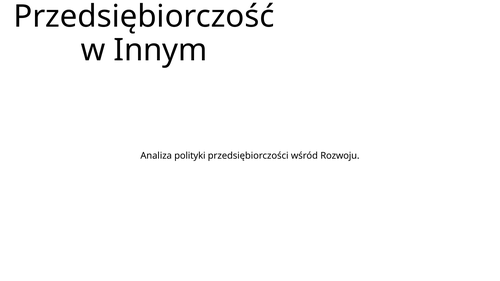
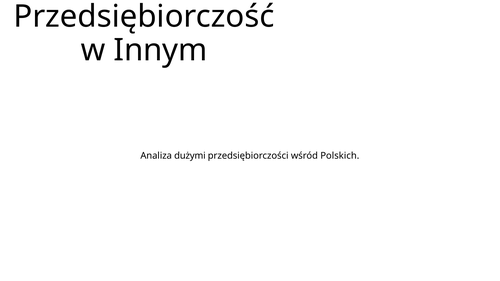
polityki: polityki -> dużymi
Rozwoju: Rozwoju -> Polskich
